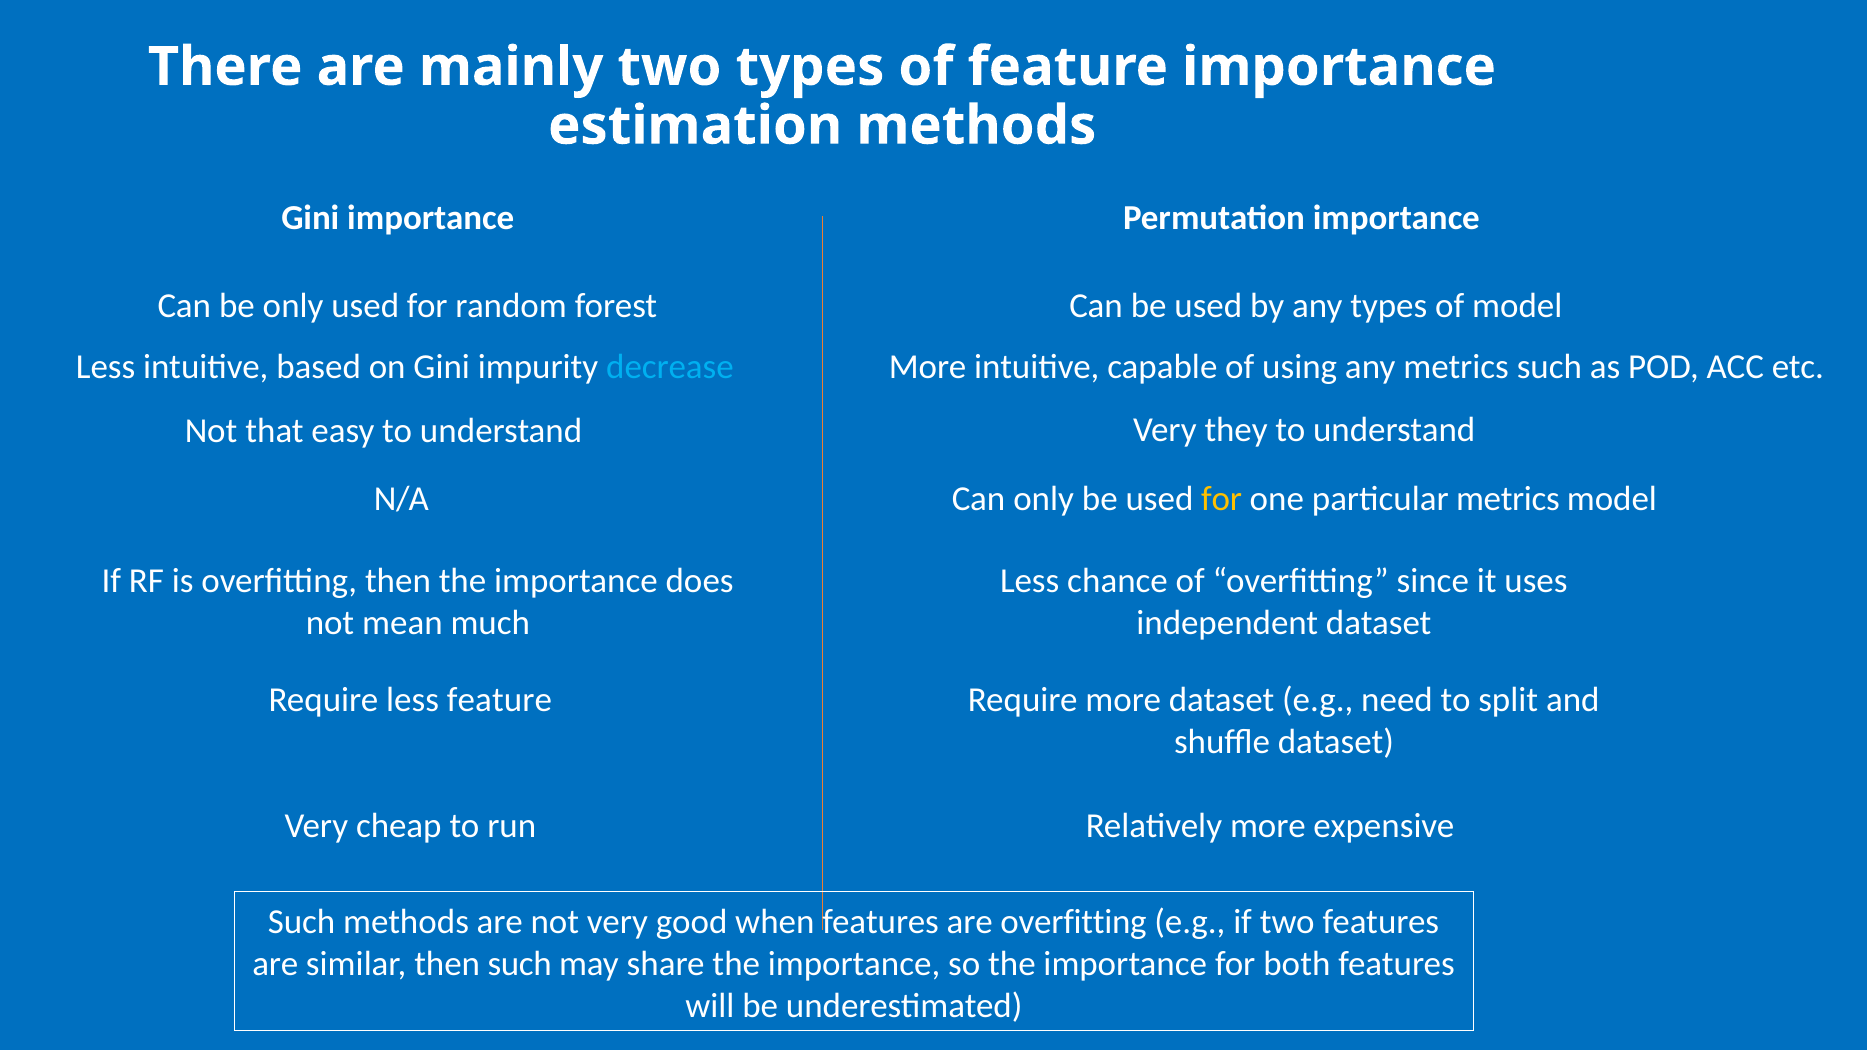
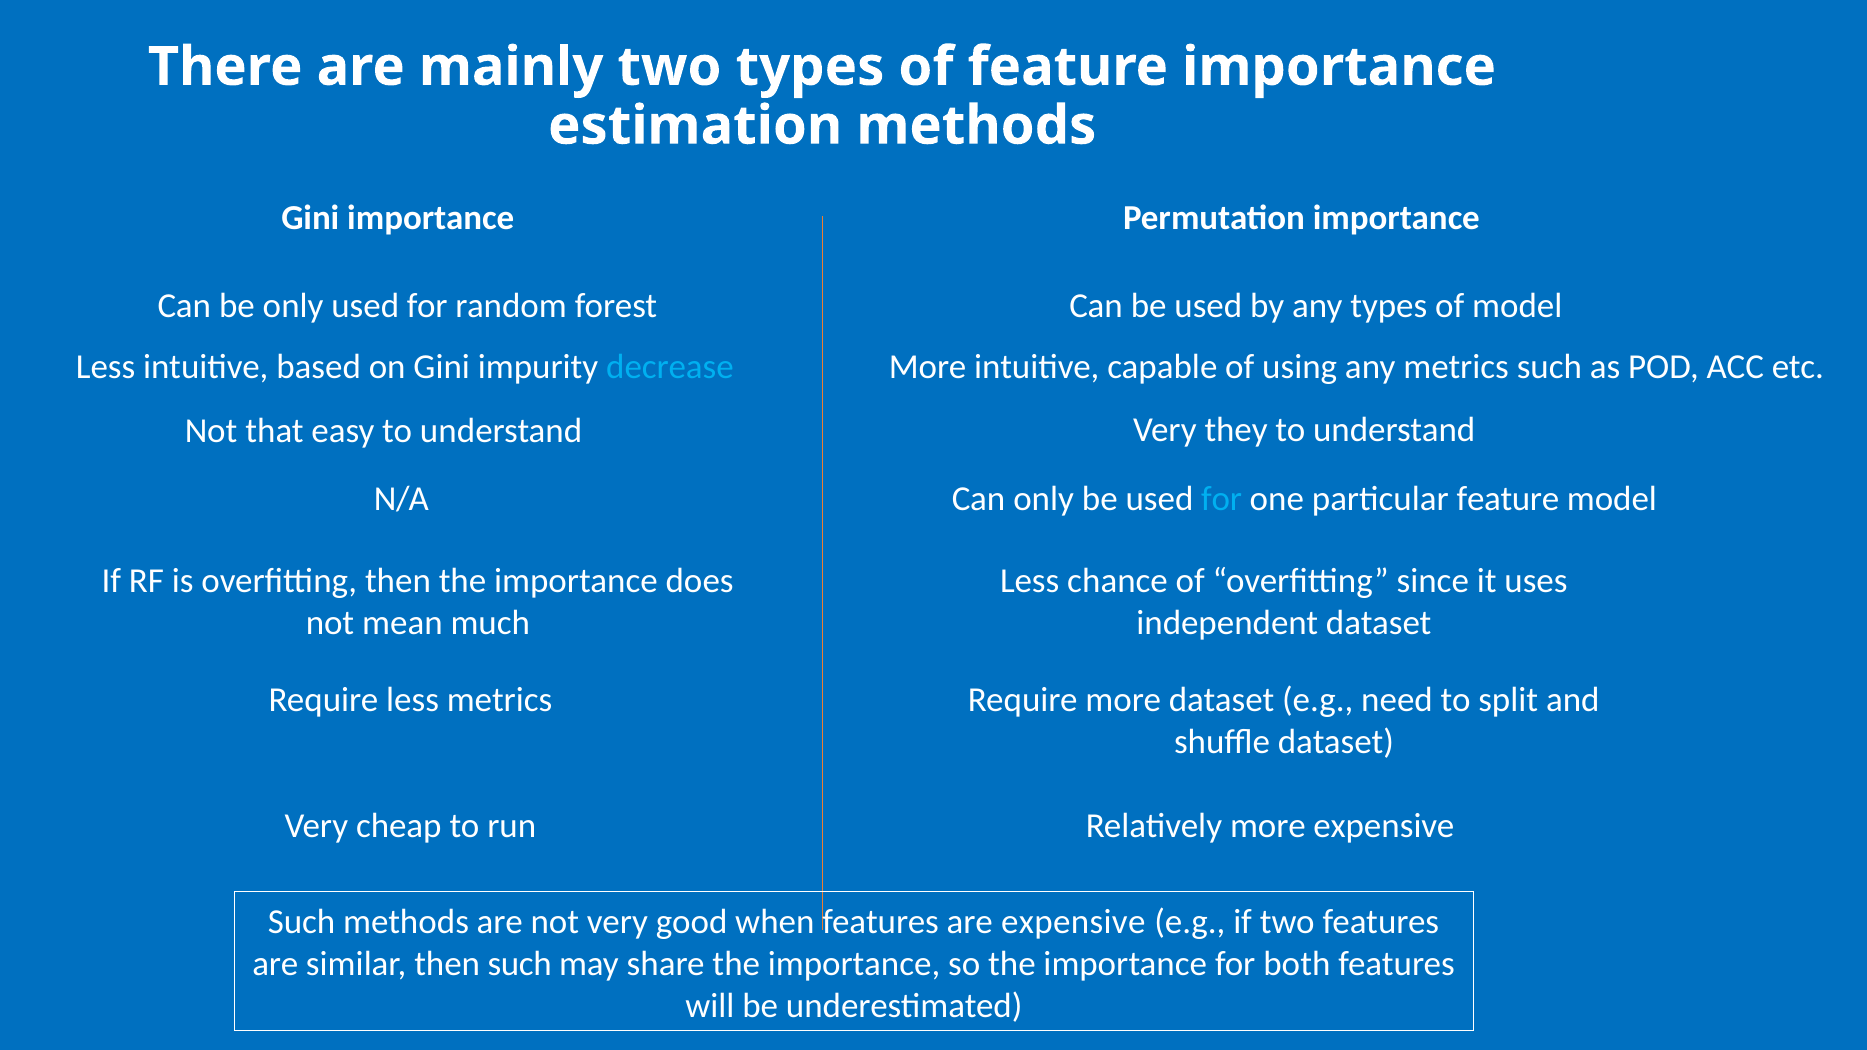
for at (1222, 499) colour: yellow -> light blue
particular metrics: metrics -> feature
less feature: feature -> metrics
are overfitting: overfitting -> expensive
